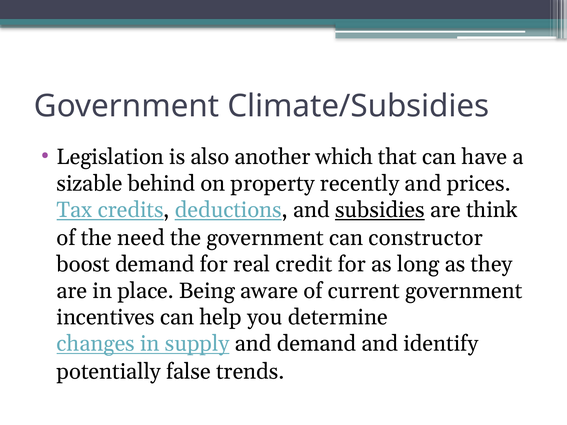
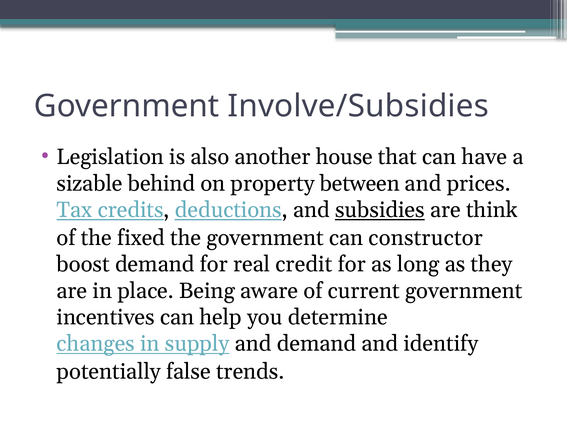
Climate/Subsidies: Climate/Subsidies -> Involve/Subsidies
which: which -> house
recently: recently -> between
need: need -> fixed
